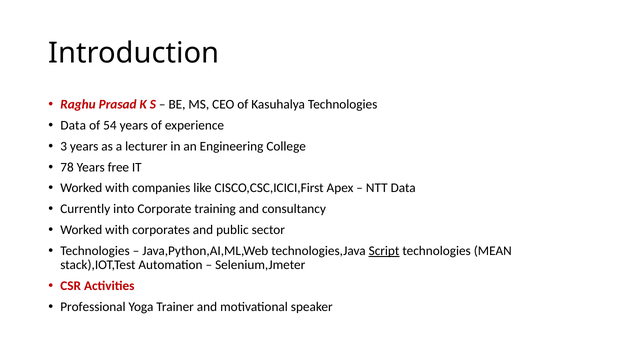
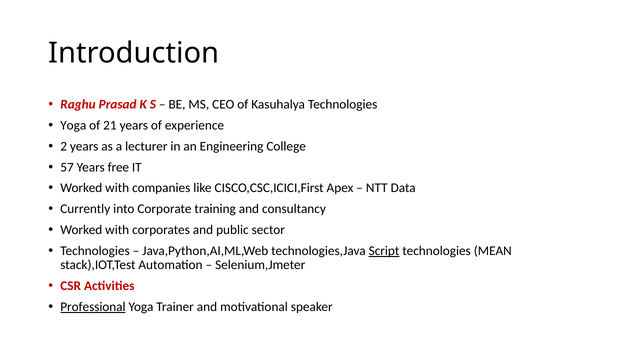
Data at (73, 125): Data -> Yoga
54: 54 -> 21
3: 3 -> 2
78: 78 -> 57
Professional underline: none -> present
